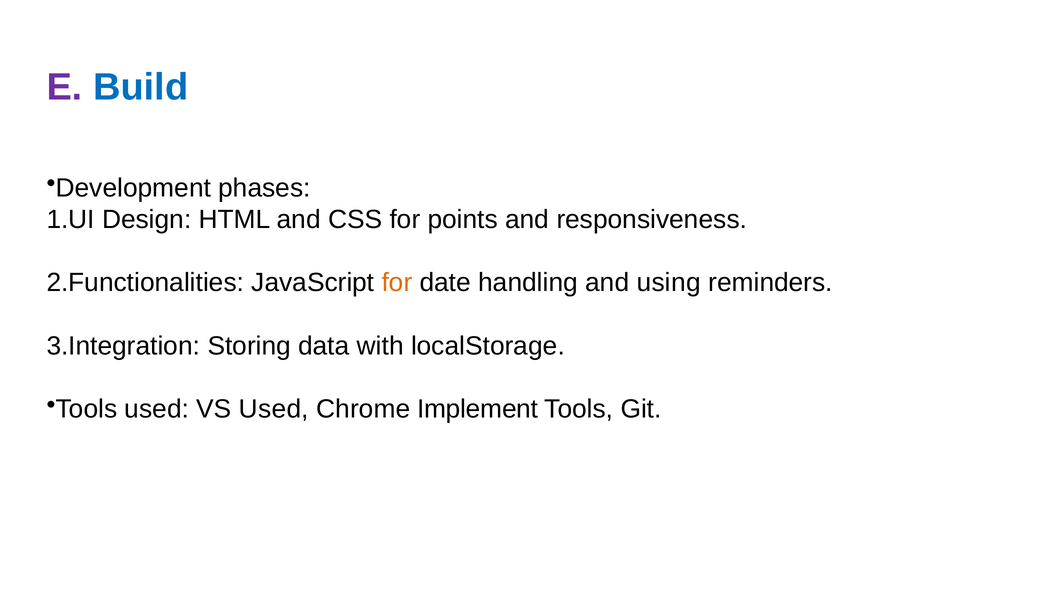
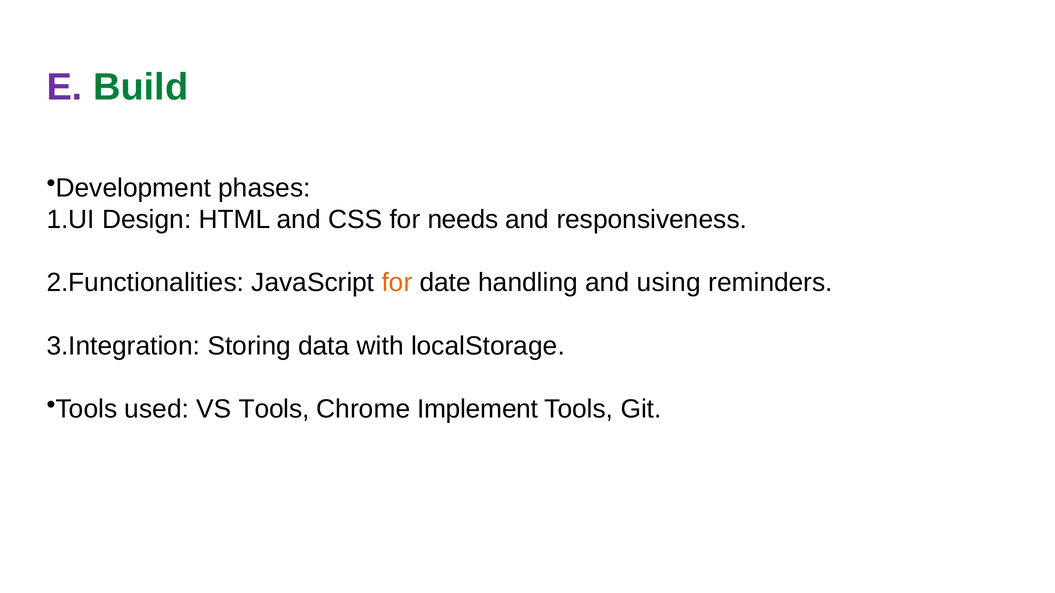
Build colour: blue -> green
points: points -> needs
VS Used: Used -> Tools
